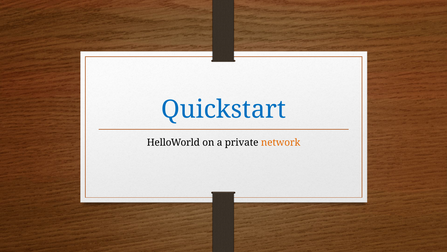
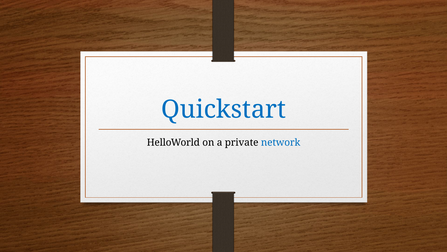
network colour: orange -> blue
